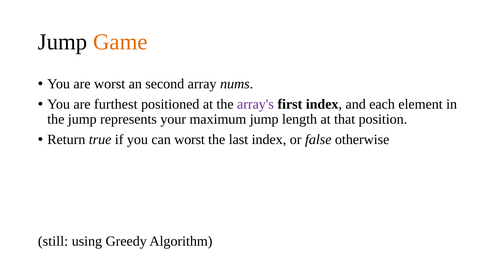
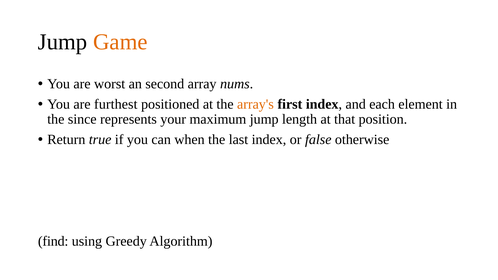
array's colour: purple -> orange
the jump: jump -> since
can worst: worst -> when
still: still -> find
